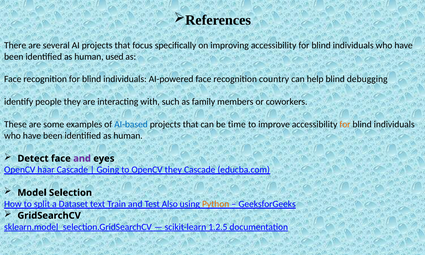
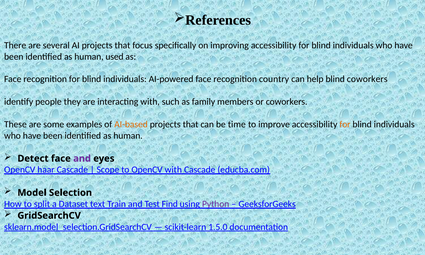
blind debugging: debugging -> coworkers
AI-based colour: blue -> orange
Going: Going -> Scope
OpenCV they: they -> with
Also: Also -> Find
Python colour: orange -> purple
1.2.5: 1.2.5 -> 1.5.0
